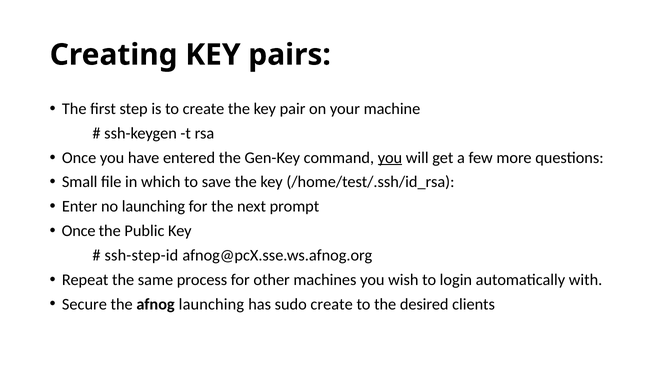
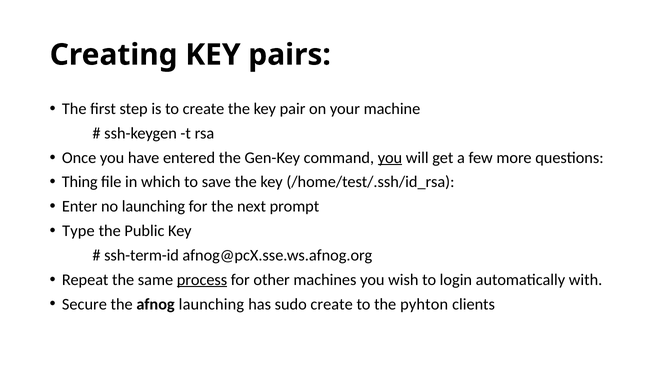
Small: Small -> Thing
Once at (79, 231): Once -> Type
ssh-step-id: ssh-step-id -> ssh-term-id
process underline: none -> present
desired: desired -> pyhton
